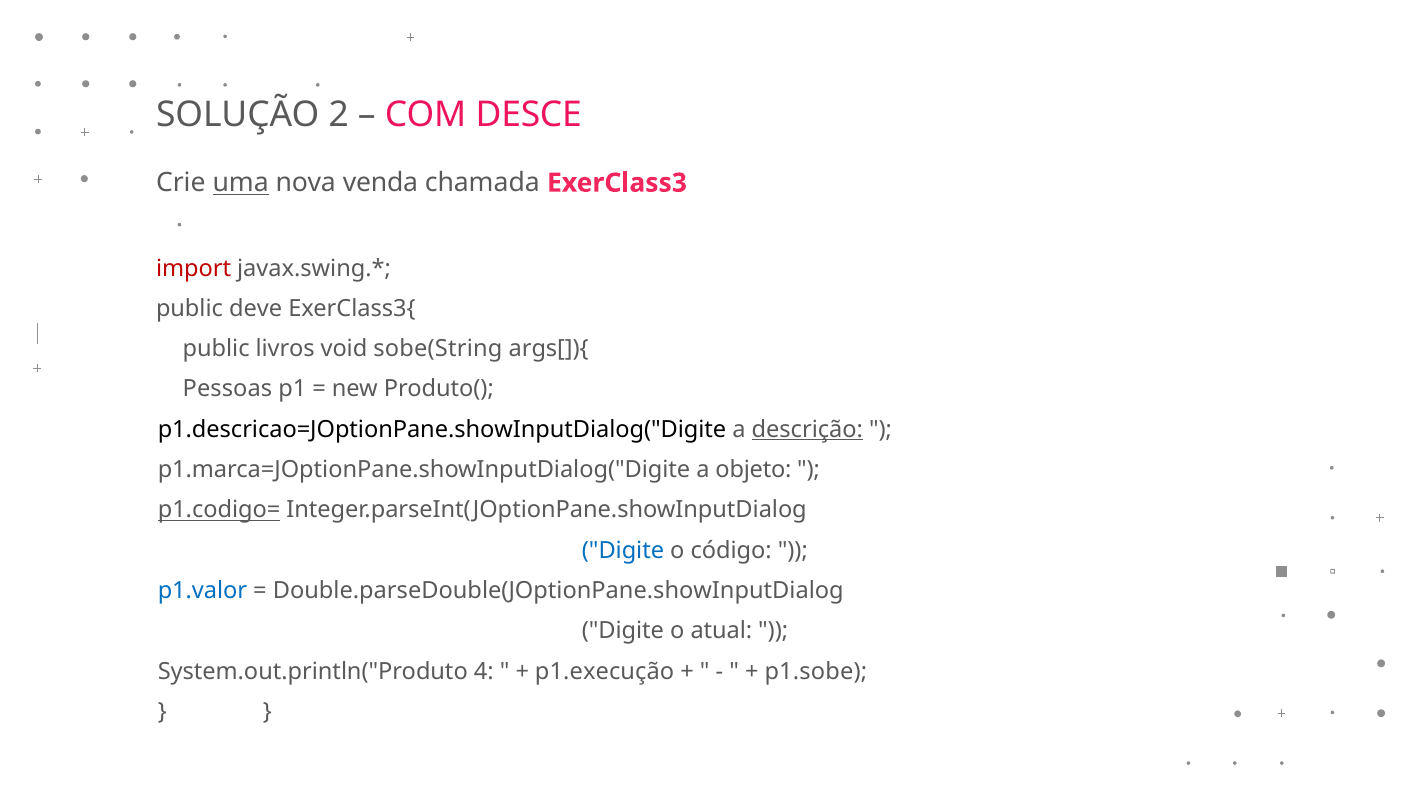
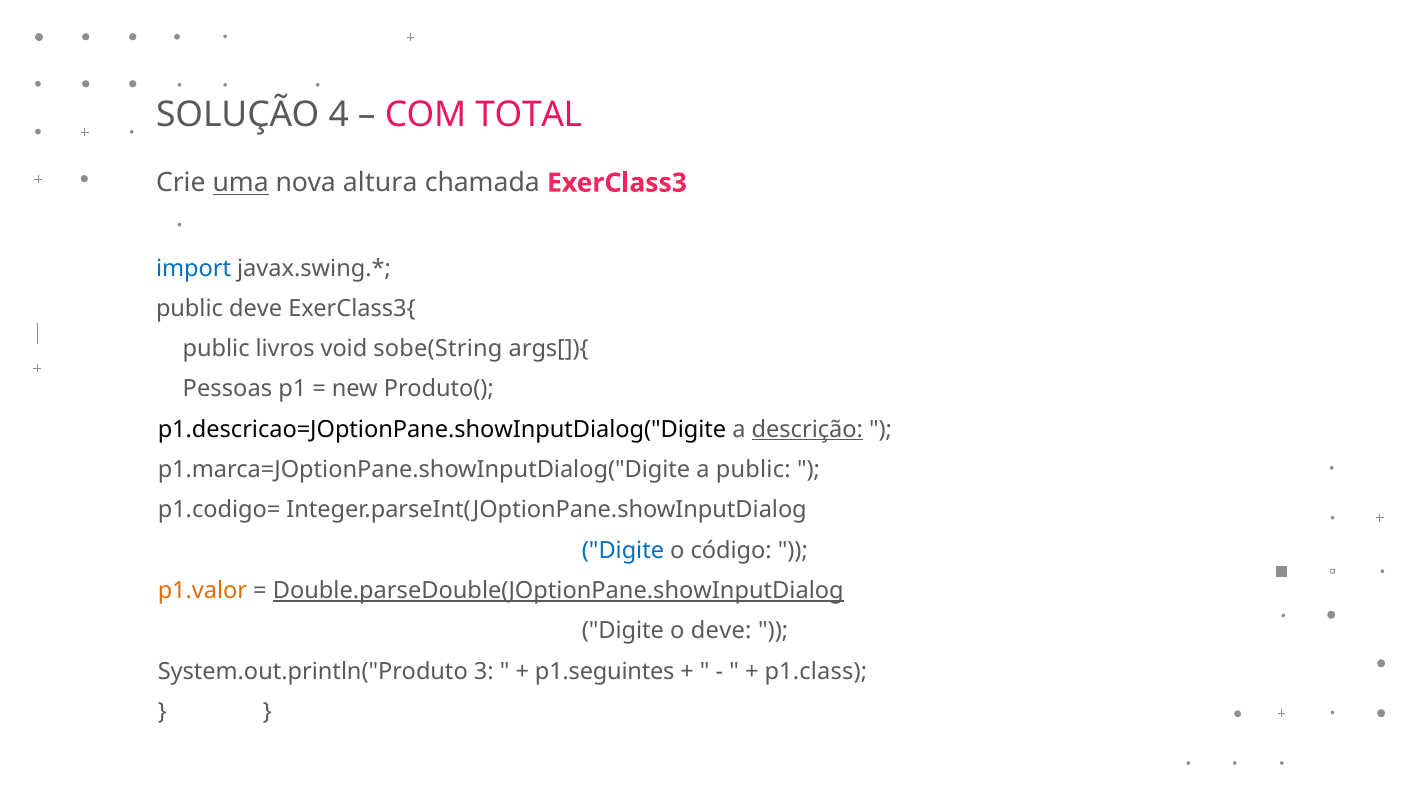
2: 2 -> 4
DESCE: DESCE -> TOTAL
venda: venda -> altura
import colour: red -> blue
a objeto: objeto -> public
p1.codigo= underline: present -> none
p1.valor colour: blue -> orange
Double.parseDouble(JOptionPane.showInputDialog underline: none -> present
o atual: atual -> deve
4: 4 -> 3
p1.execução: p1.execução -> p1.seguintes
p1.sobe: p1.sobe -> p1.class
